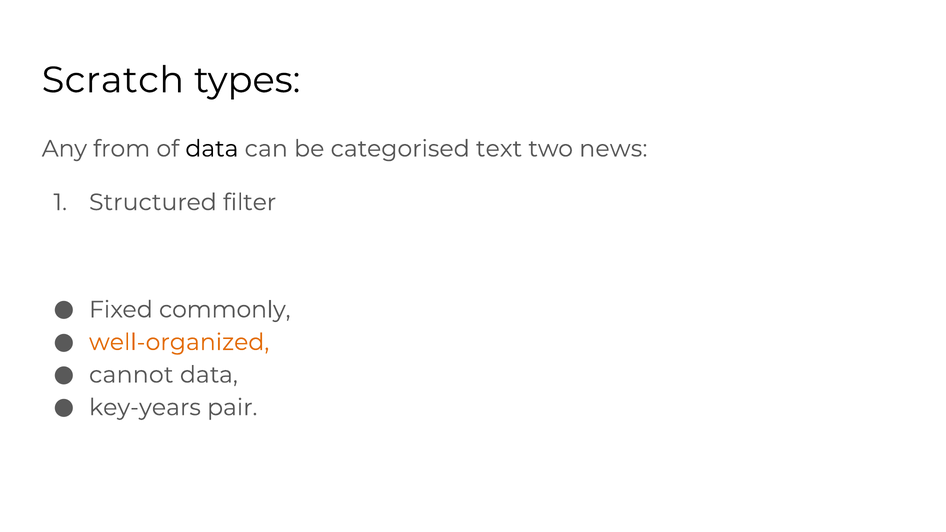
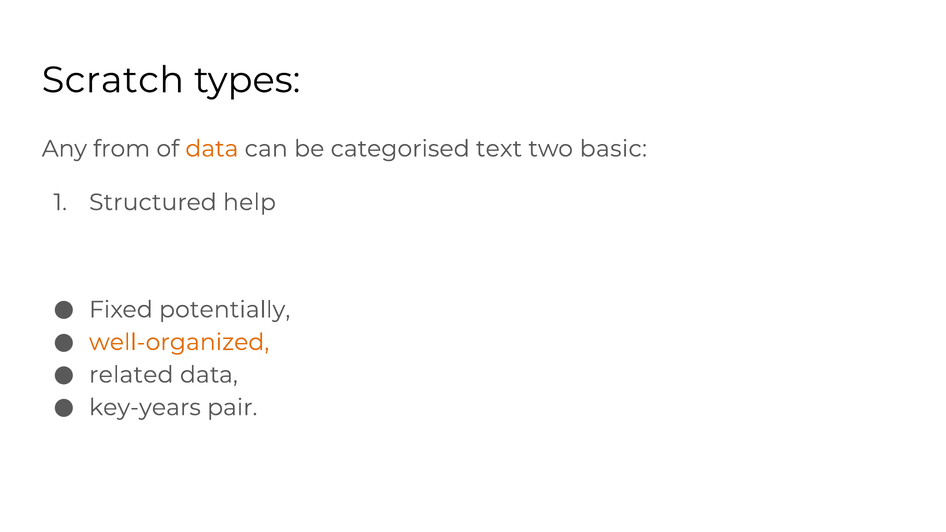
data at (212, 149) colour: black -> orange
news: news -> basic
filter: filter -> help
commonly: commonly -> potentially
cannot: cannot -> related
